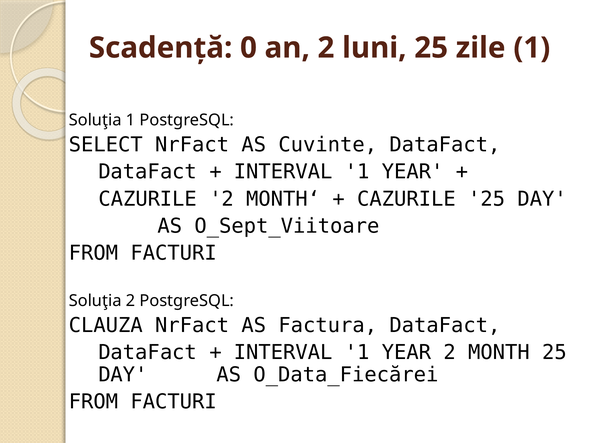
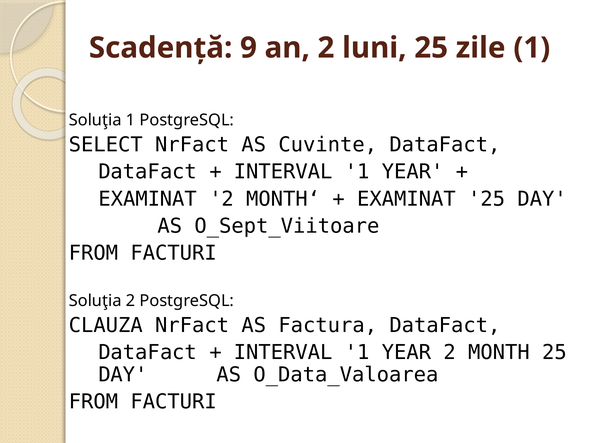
0: 0 -> 9
CAZURILE at (148, 199): CAZURILE -> EXAMINAT
CAZURILE at (407, 199): CAZURILE -> EXAMINAT
O_Data_Fiecărei: O_Data_Fiecărei -> O_Data_Valoarea
